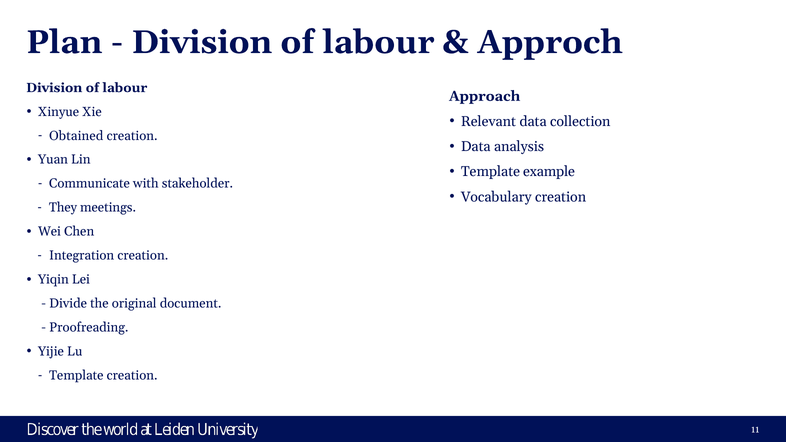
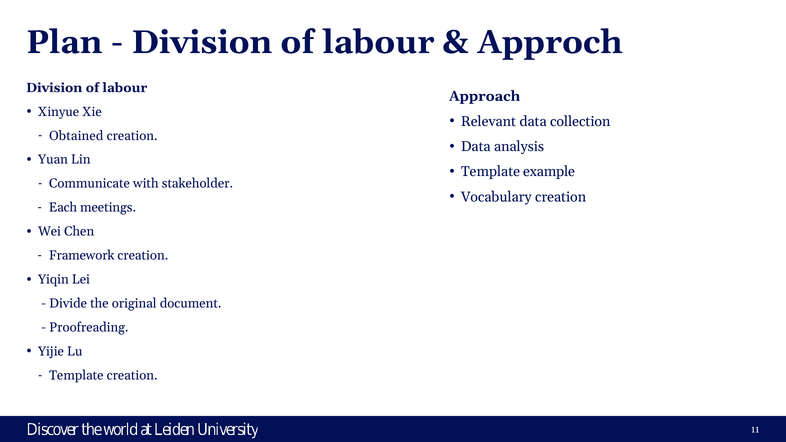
They: They -> Each
Integration: Integration -> Framework
